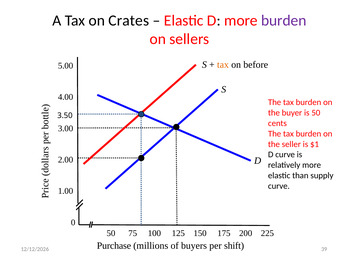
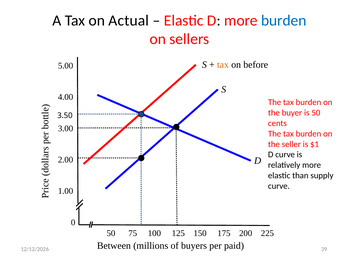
Crates: Crates -> Actual
burden at (284, 20) colour: purple -> blue
Purchase: Purchase -> Between
shift: shift -> paid
